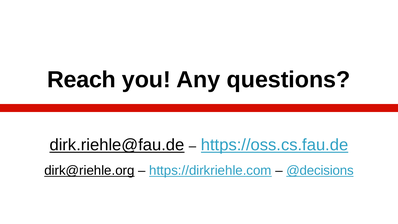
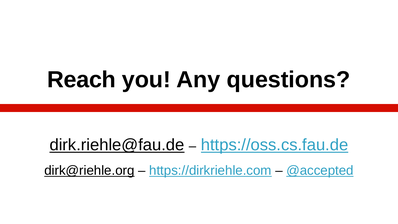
@decisions: @decisions -> @accepted
